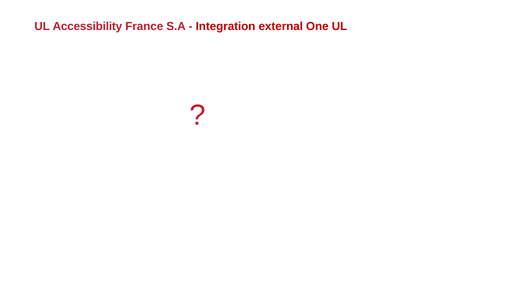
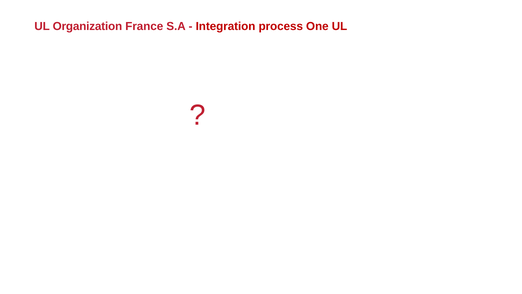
Accessibility: Accessibility -> Organization
external: external -> process
